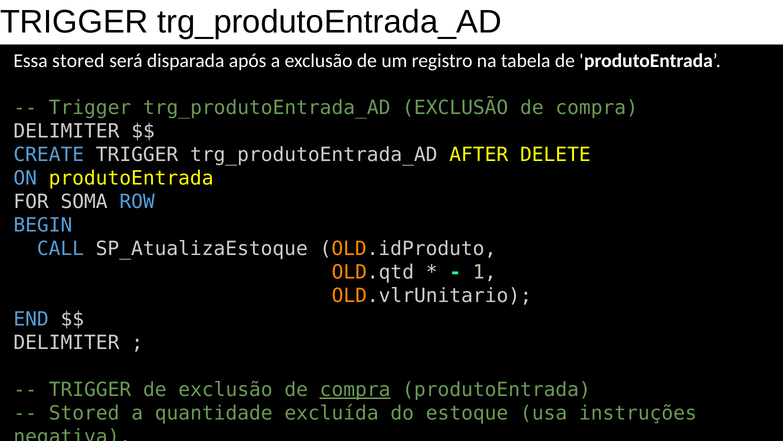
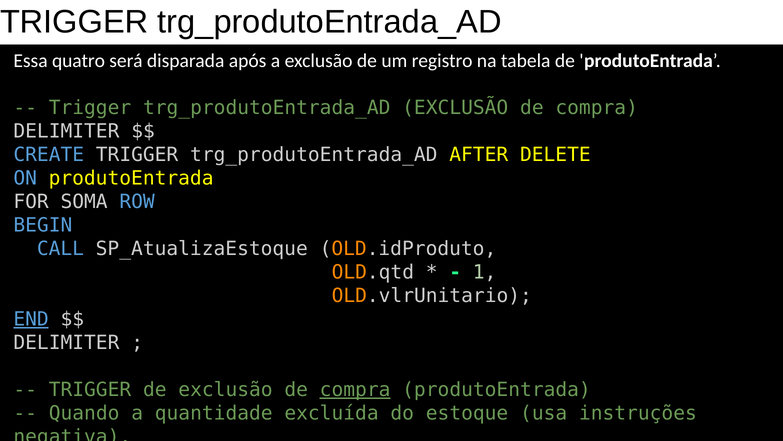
Essa stored: stored -> quatro
END underline: none -> present
Stored at (84, 413): Stored -> Quando
